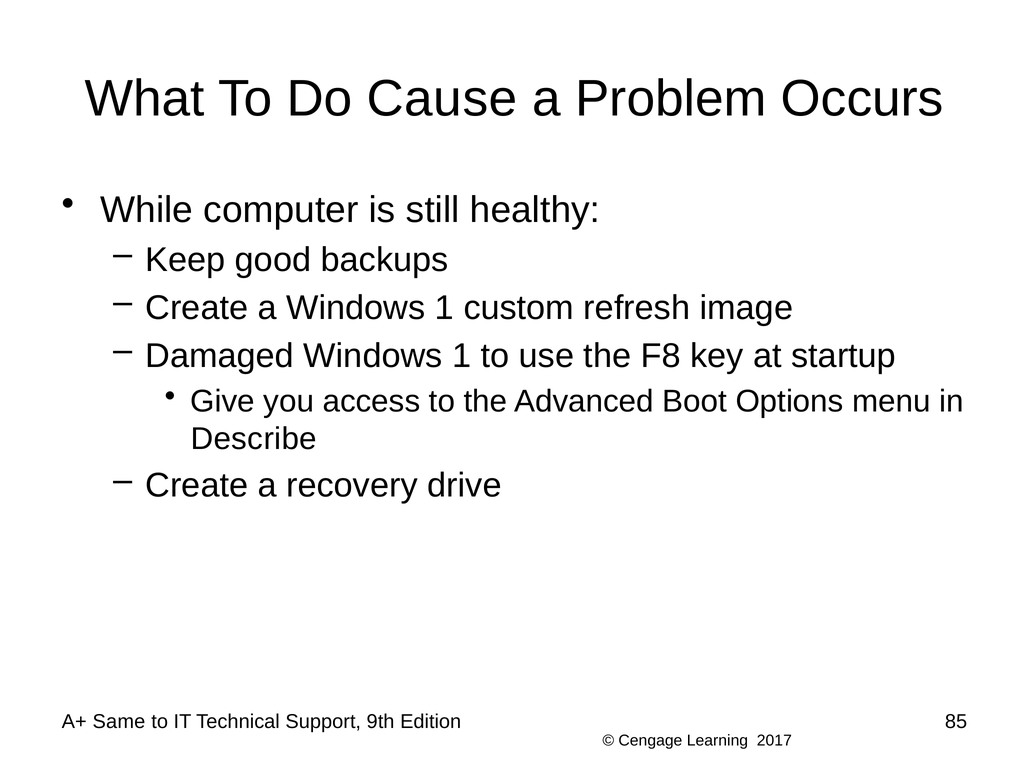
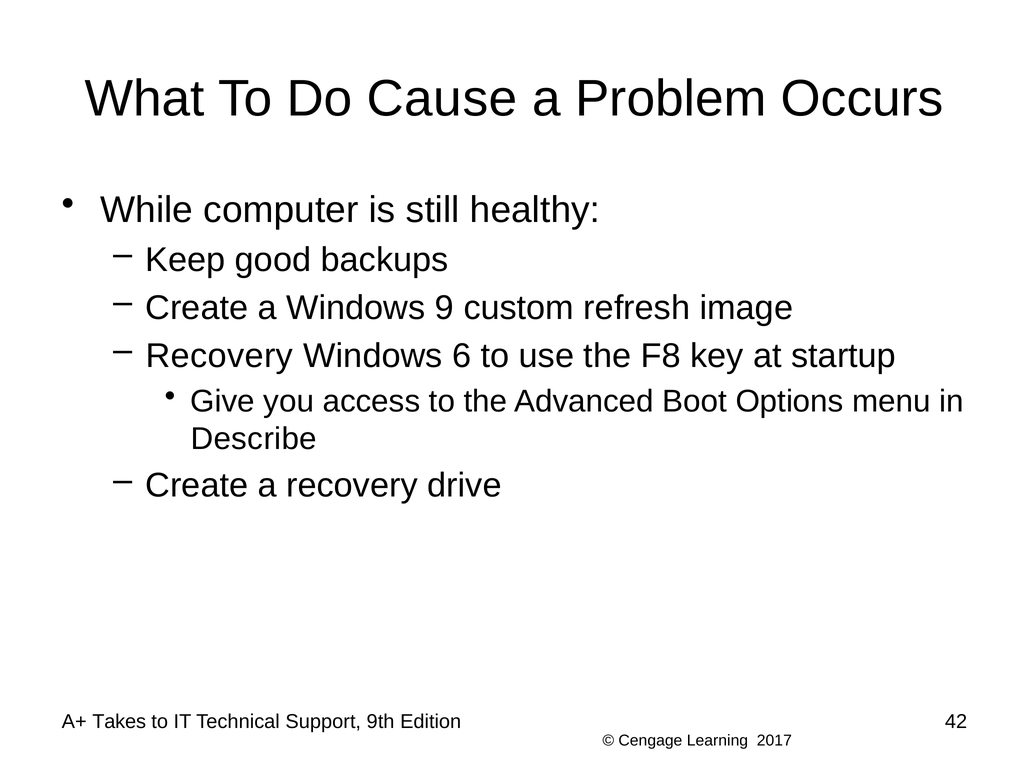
a Windows 1: 1 -> 9
Damaged at (220, 356): Damaged -> Recovery
1 at (462, 356): 1 -> 6
Same: Same -> Takes
85: 85 -> 42
